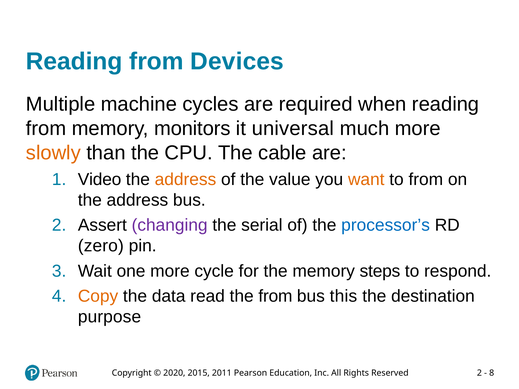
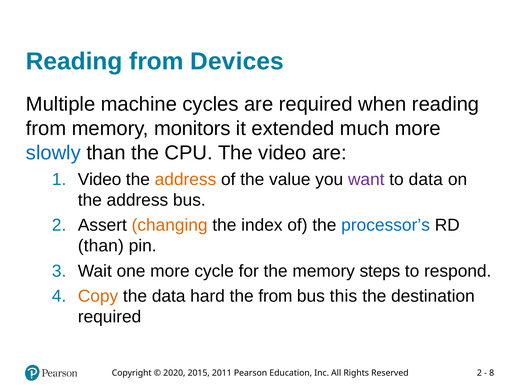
universal: universal -> extended
slowly colour: orange -> blue
The cable: cable -> video
want colour: orange -> purple
to from: from -> data
changing colour: purple -> orange
serial: serial -> index
zero at (101, 246): zero -> than
read: read -> hard
purpose at (109, 317): purpose -> required
